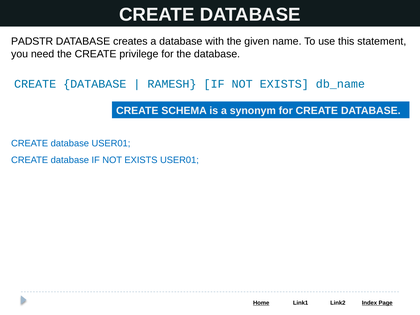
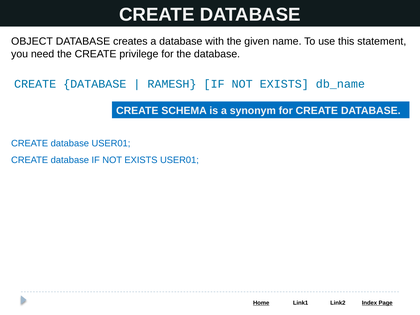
PADSTR: PADSTR -> OBJECT
